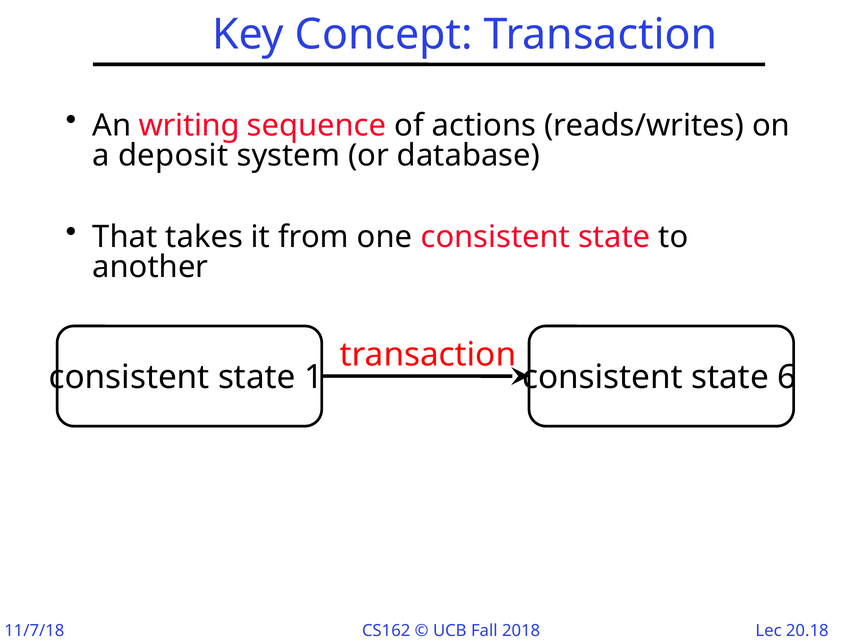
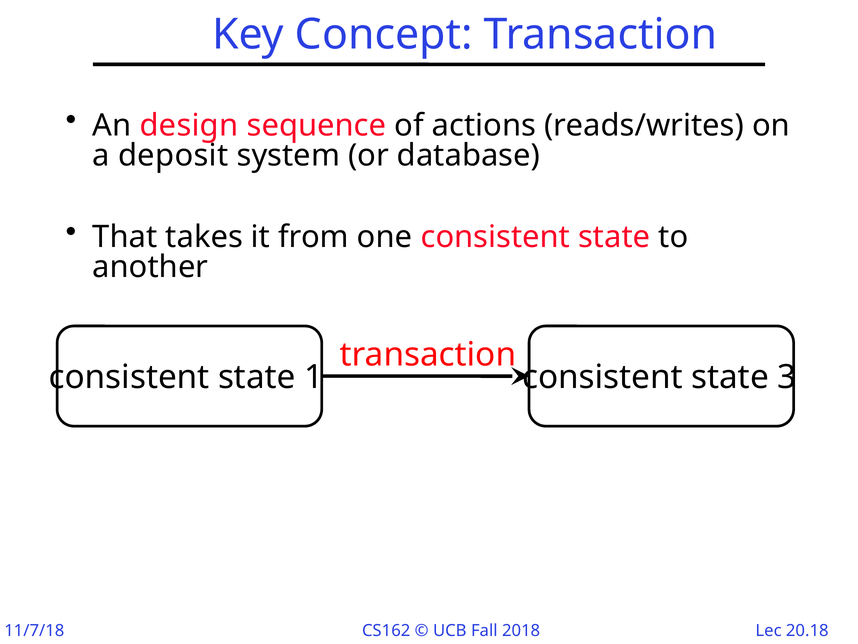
writing: writing -> design
6: 6 -> 3
